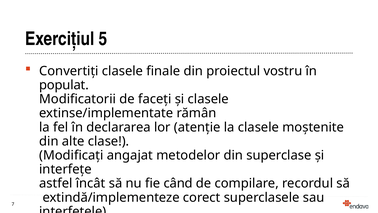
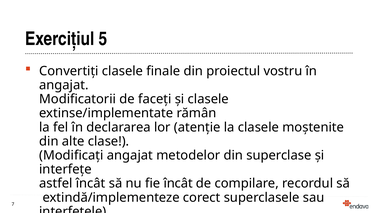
populat at (64, 85): populat -> angajat
fie când: când -> încât
